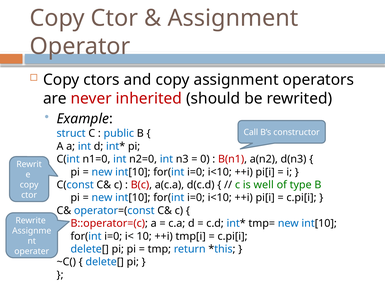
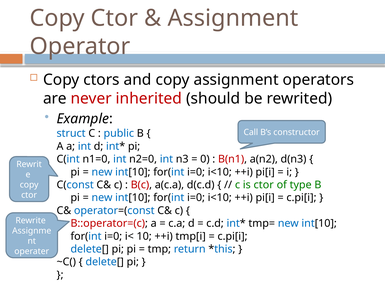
is well: well -> ctor
